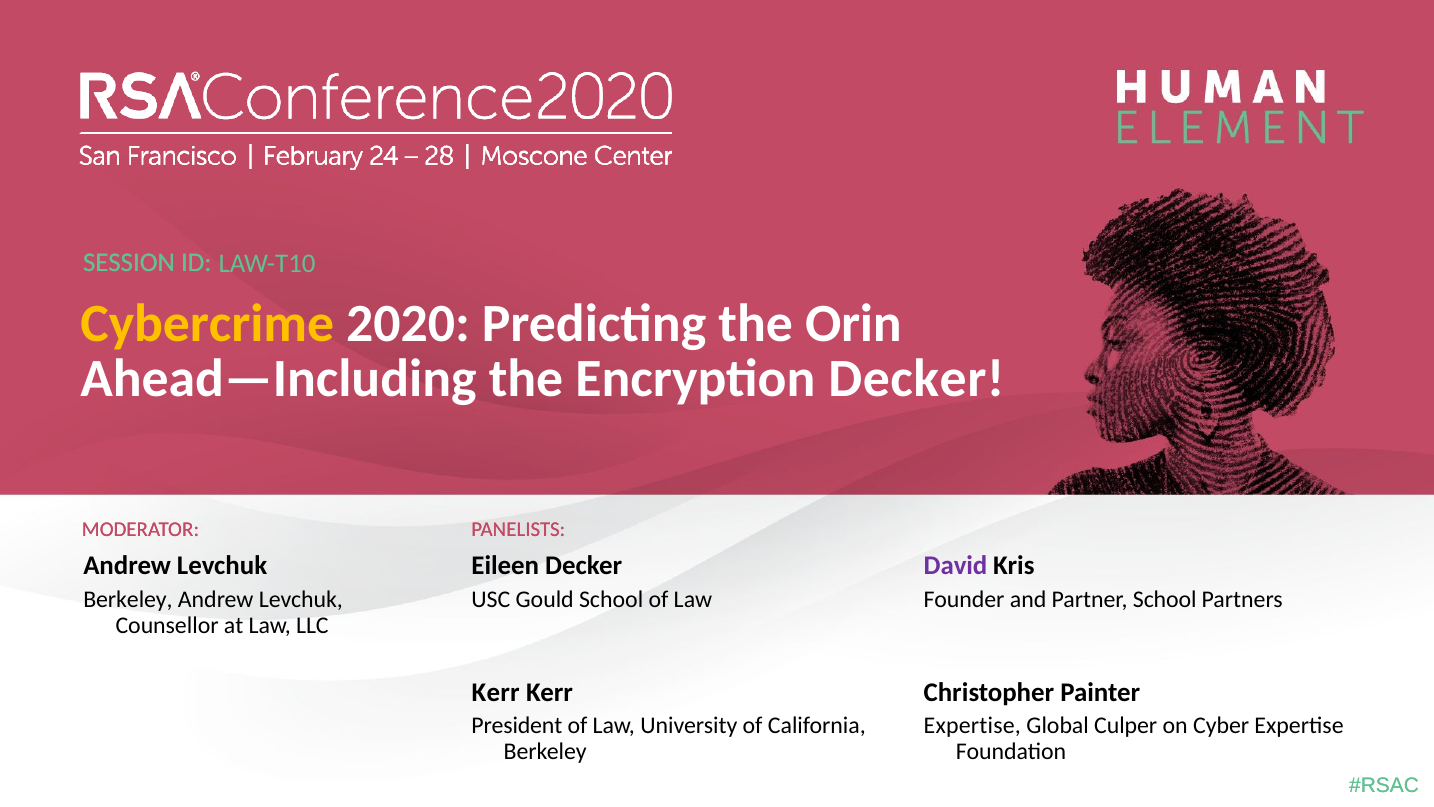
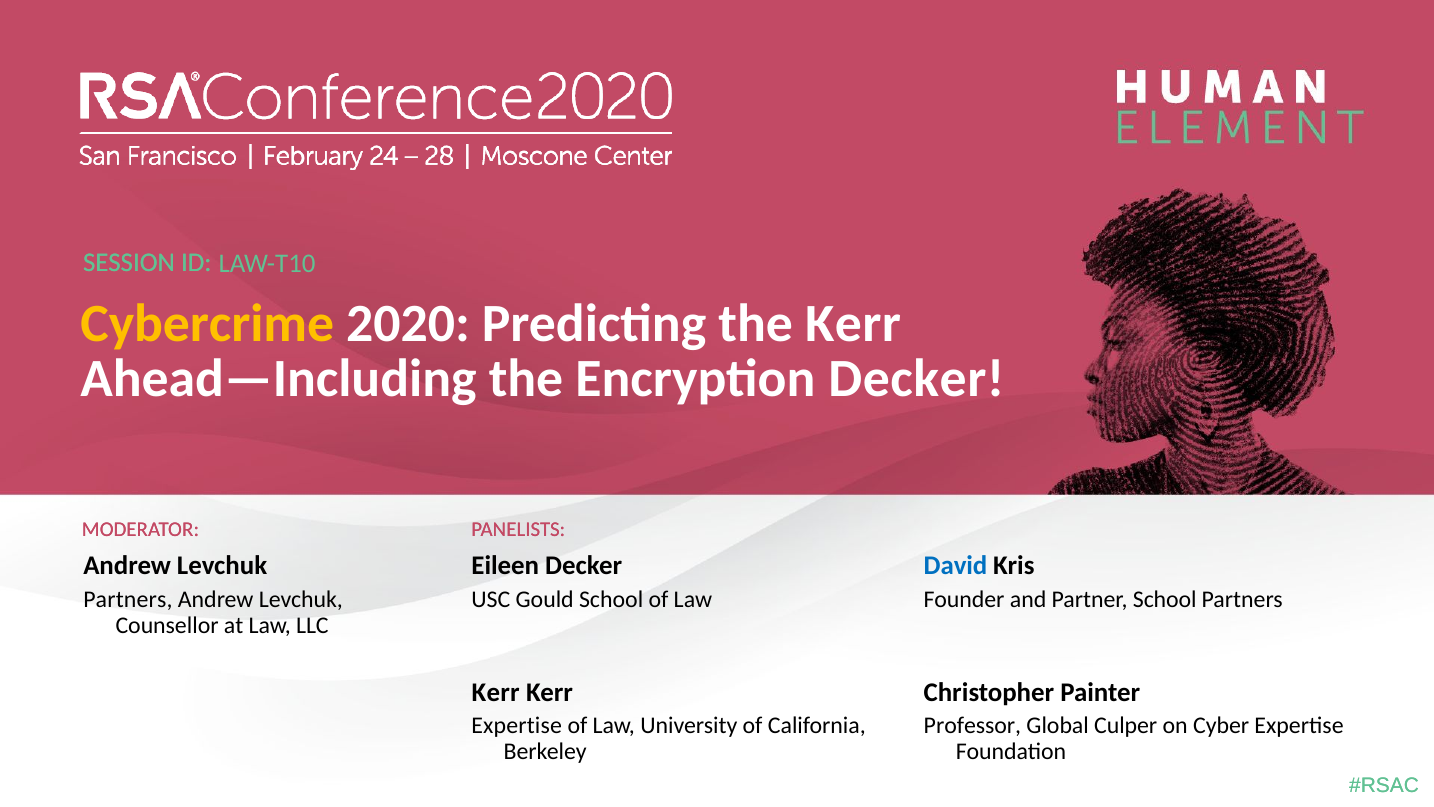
the Orin: Orin -> Kerr
David colour: purple -> blue
Berkeley at (128, 600): Berkeley -> Partners
President at (517, 726): President -> Expertise
Expertise at (972, 726): Expertise -> Professor
